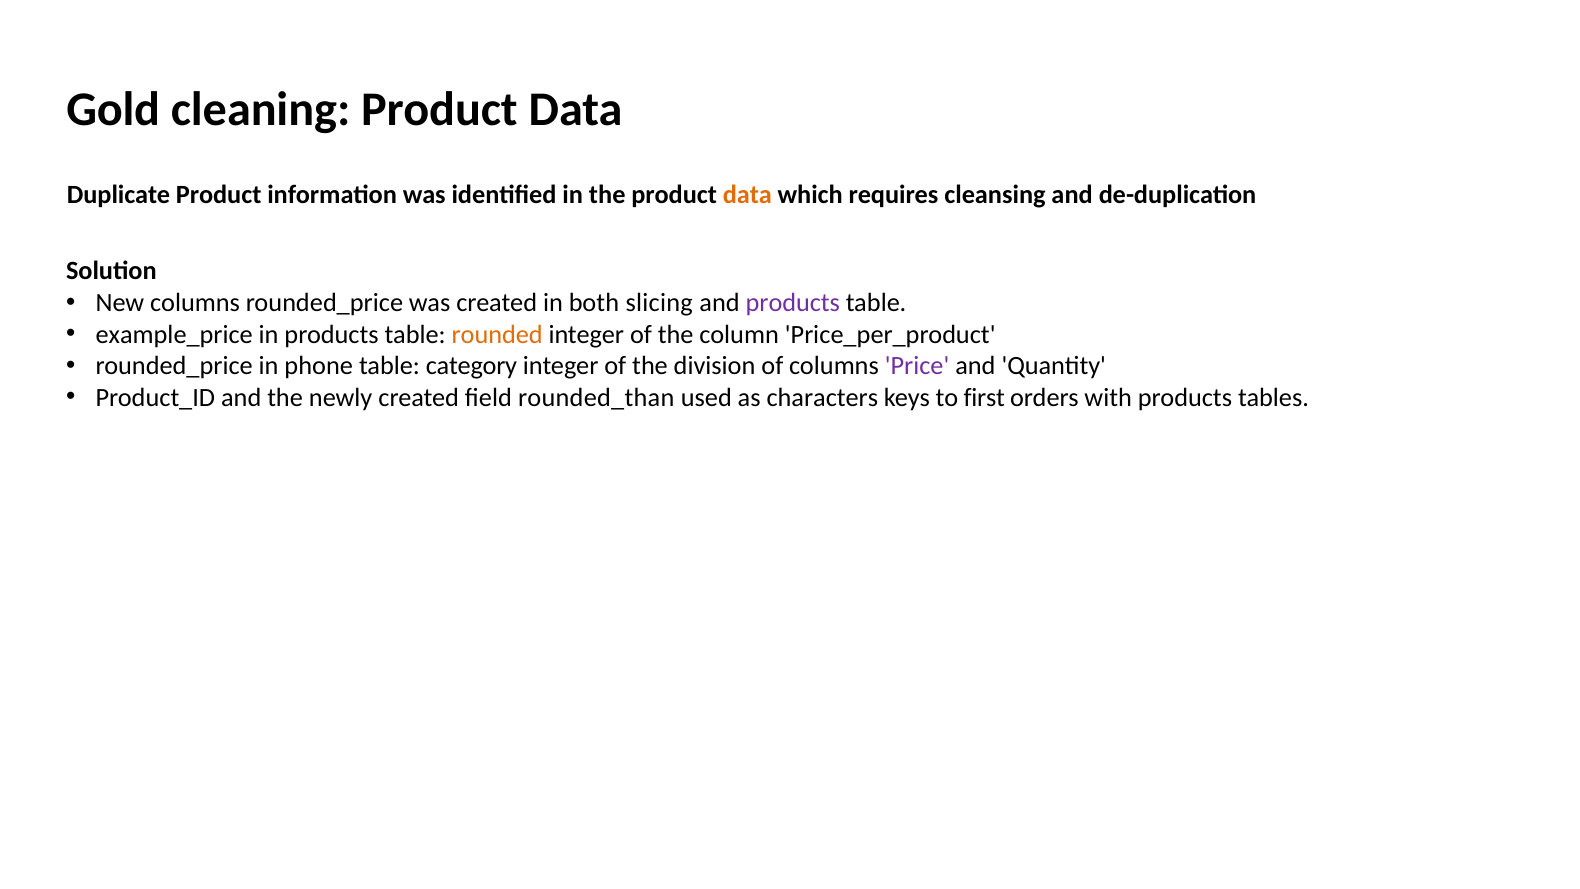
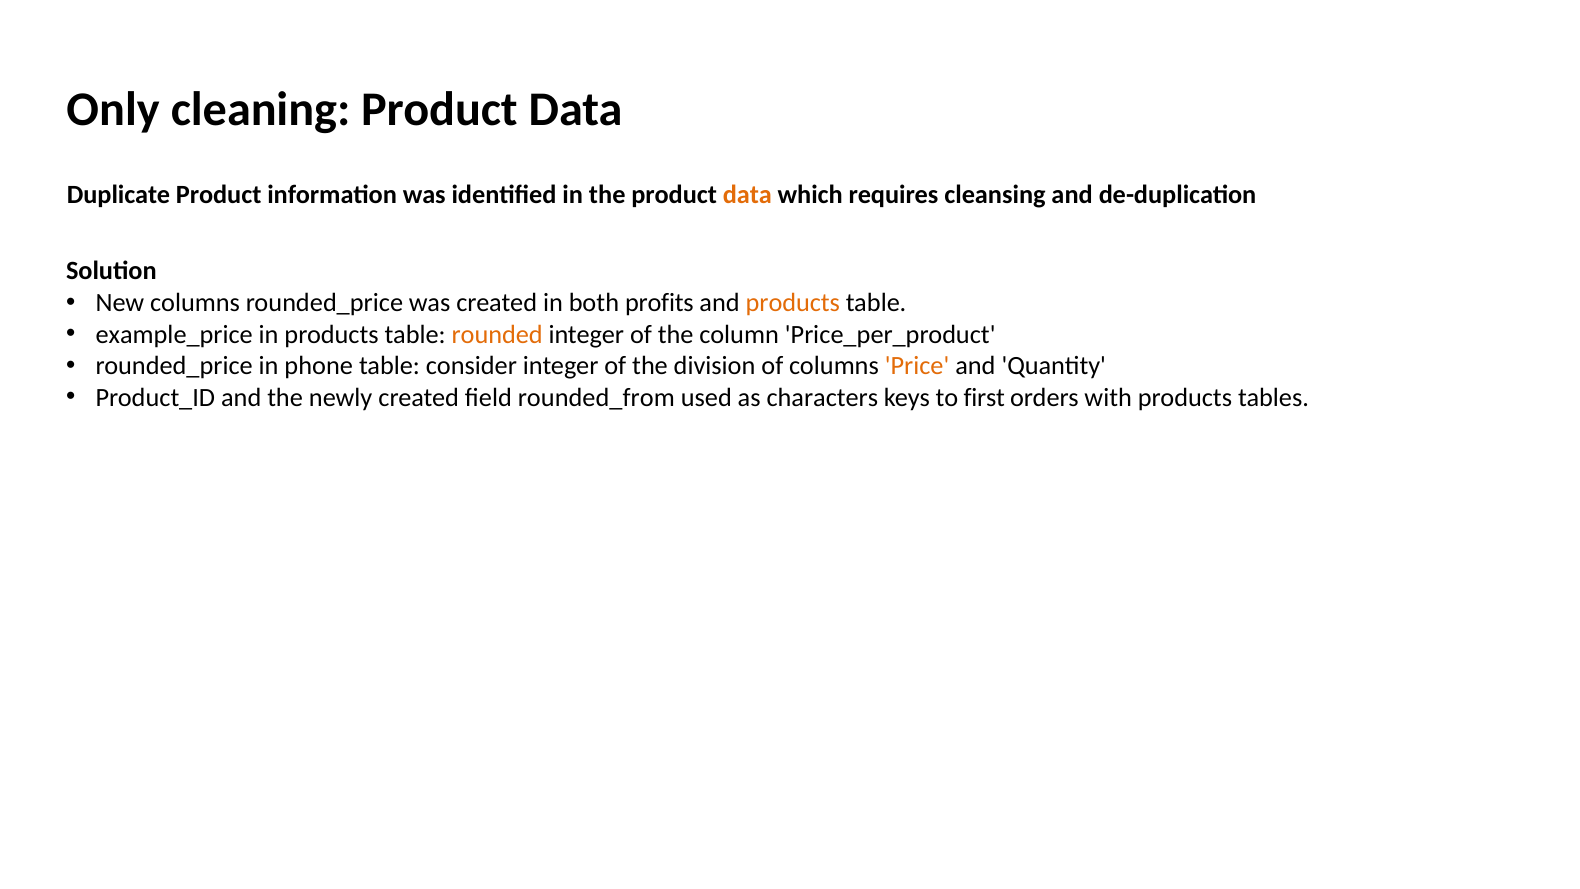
Gold: Gold -> Only
slicing: slicing -> profits
products at (793, 303) colour: purple -> orange
category: category -> consider
Price colour: purple -> orange
rounded_than: rounded_than -> rounded_from
